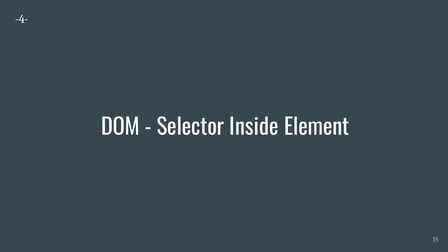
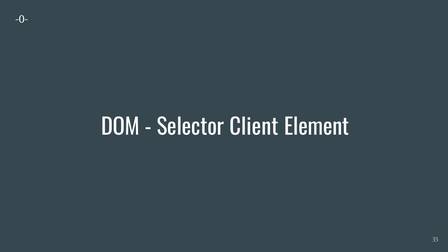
-4-: -4- -> -0-
Inside: Inside -> Client
